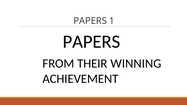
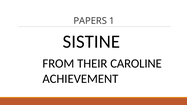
PAPERS at (91, 42): PAPERS -> SISTINE
WINNING: WINNING -> CAROLINE
